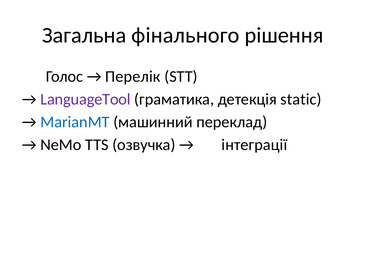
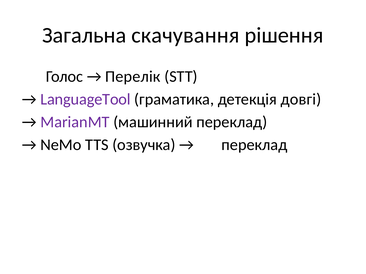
фінального: фінального -> скачування
statiс: statiс -> довгі
MarianMT colour: blue -> purple
інтеграції at (254, 145): інтеграції -> переклад
